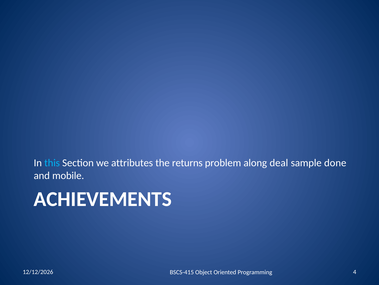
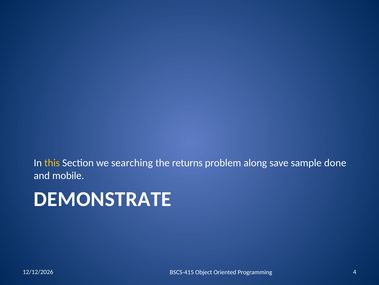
this colour: light blue -> yellow
attributes: attributes -> searching
deal: deal -> save
ACHIEVEMENTS: ACHIEVEMENTS -> DEMONSTRATE
